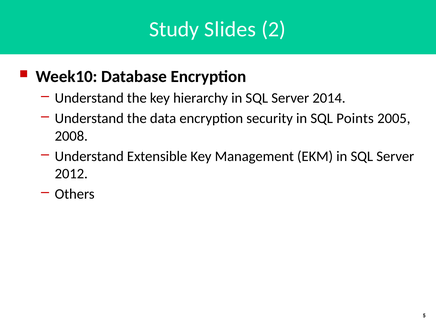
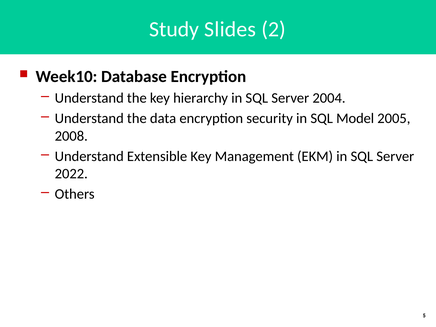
2014: 2014 -> 2004
Points: Points -> Model
2012: 2012 -> 2022
